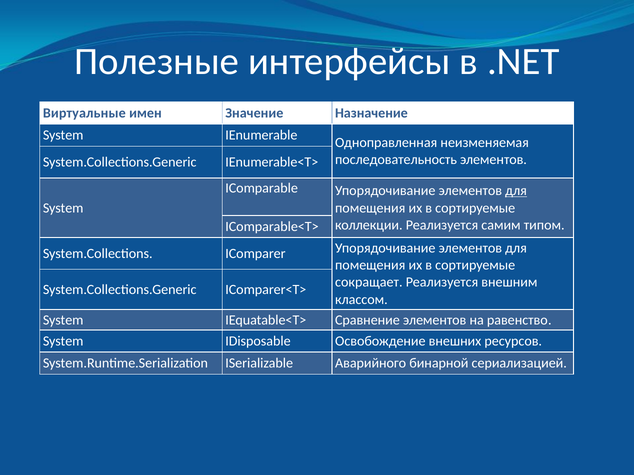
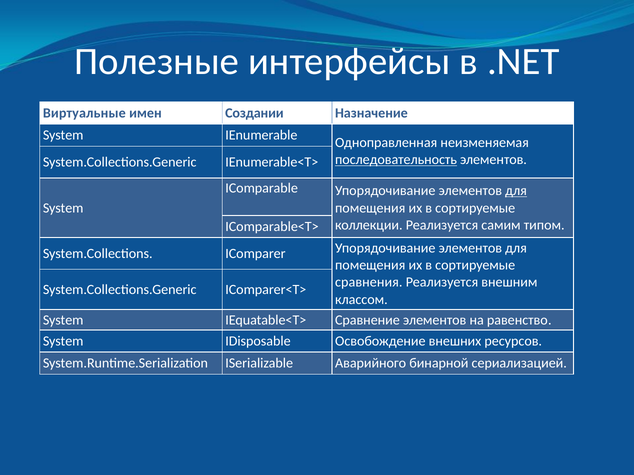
Значение: Значение -> Создании
последовательность underline: none -> present
сокращает: сокращает -> сравнения
